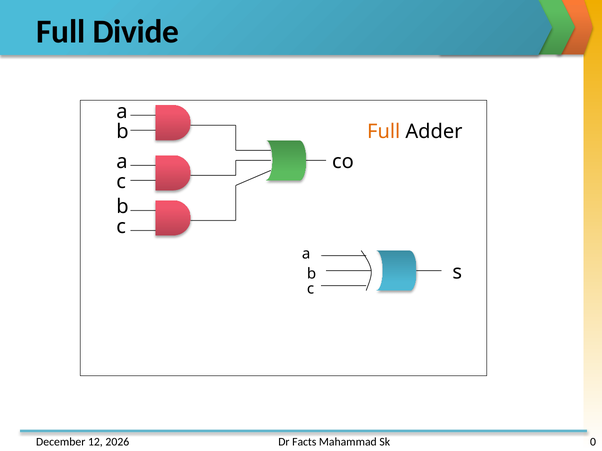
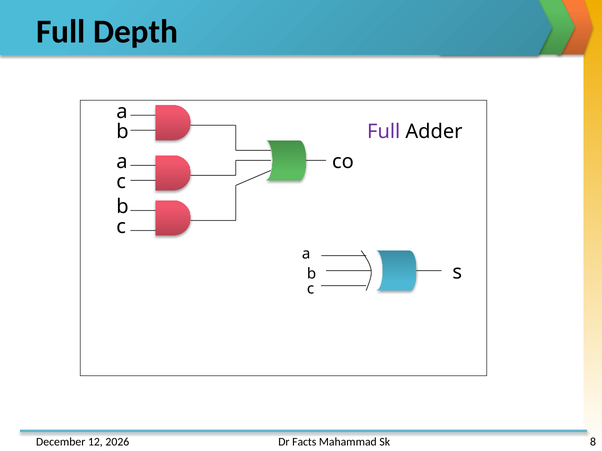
Divide: Divide -> Depth
Full at (384, 132) colour: orange -> purple
0: 0 -> 8
